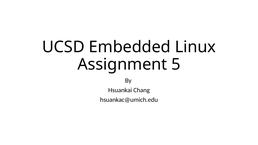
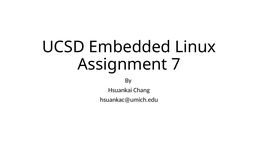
5: 5 -> 7
